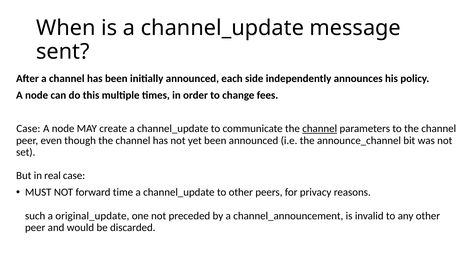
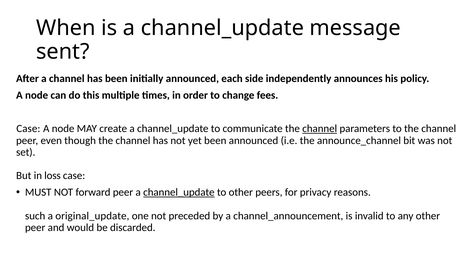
real: real -> loss
forward time: time -> peer
channel_update at (179, 193) underline: none -> present
